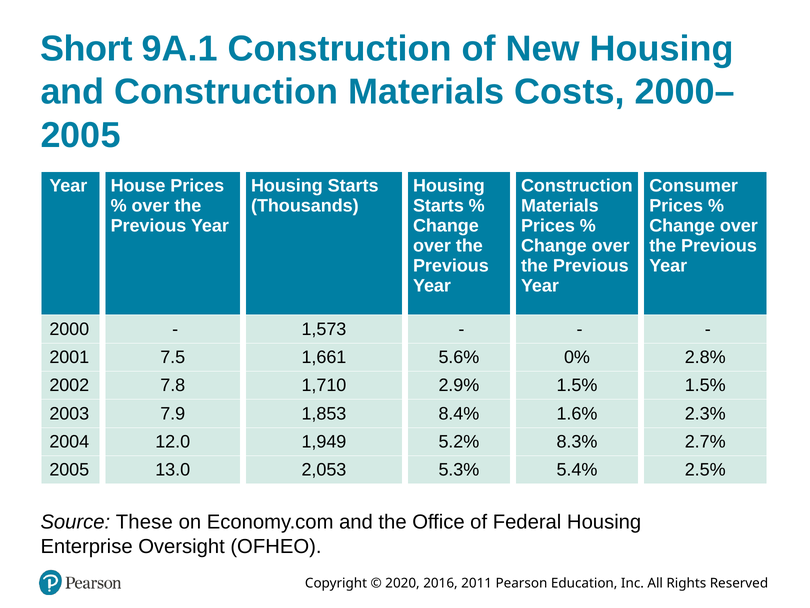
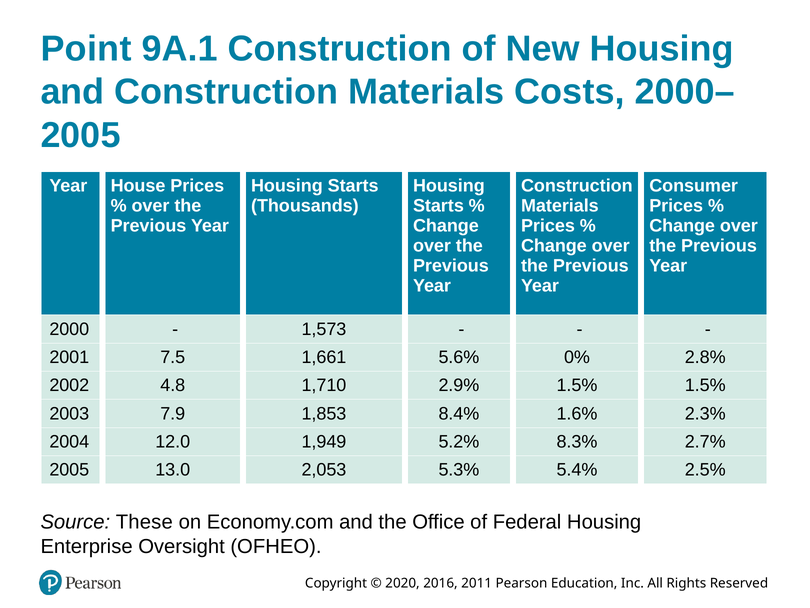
Short: Short -> Point
7.8: 7.8 -> 4.8
